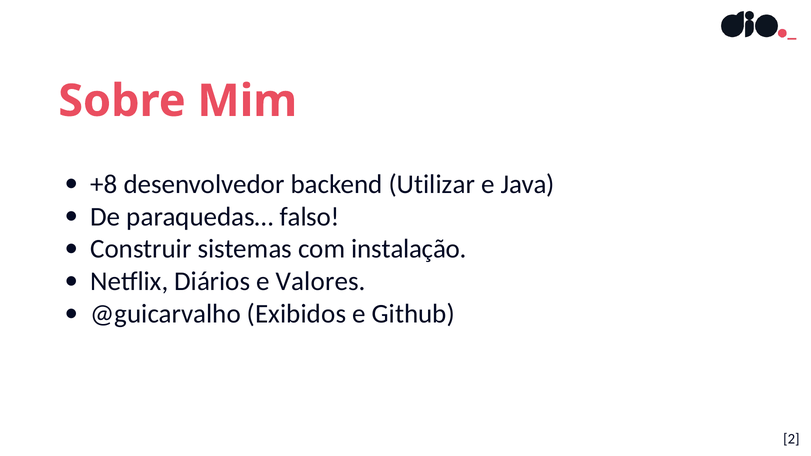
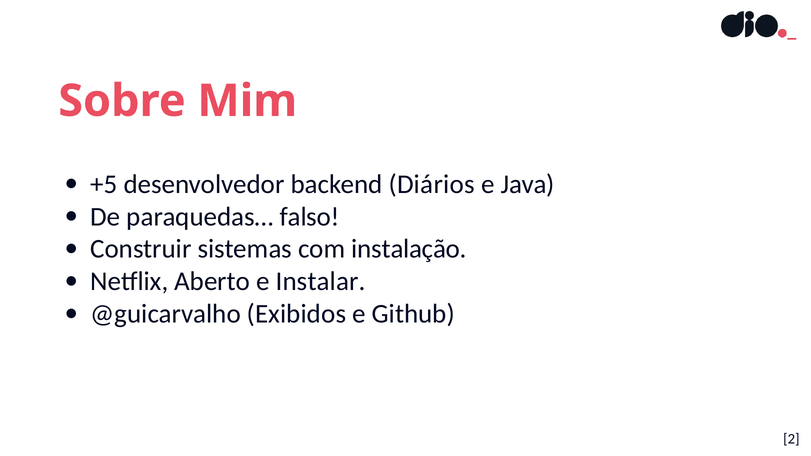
+8: +8 -> +5
Utilizar: Utilizar -> Diários
Diários: Diários -> Aberto
Valores: Valores -> Instalar
